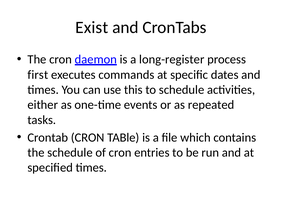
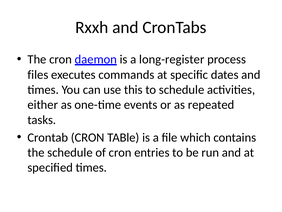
Exist: Exist -> Rxxh
first: first -> files
